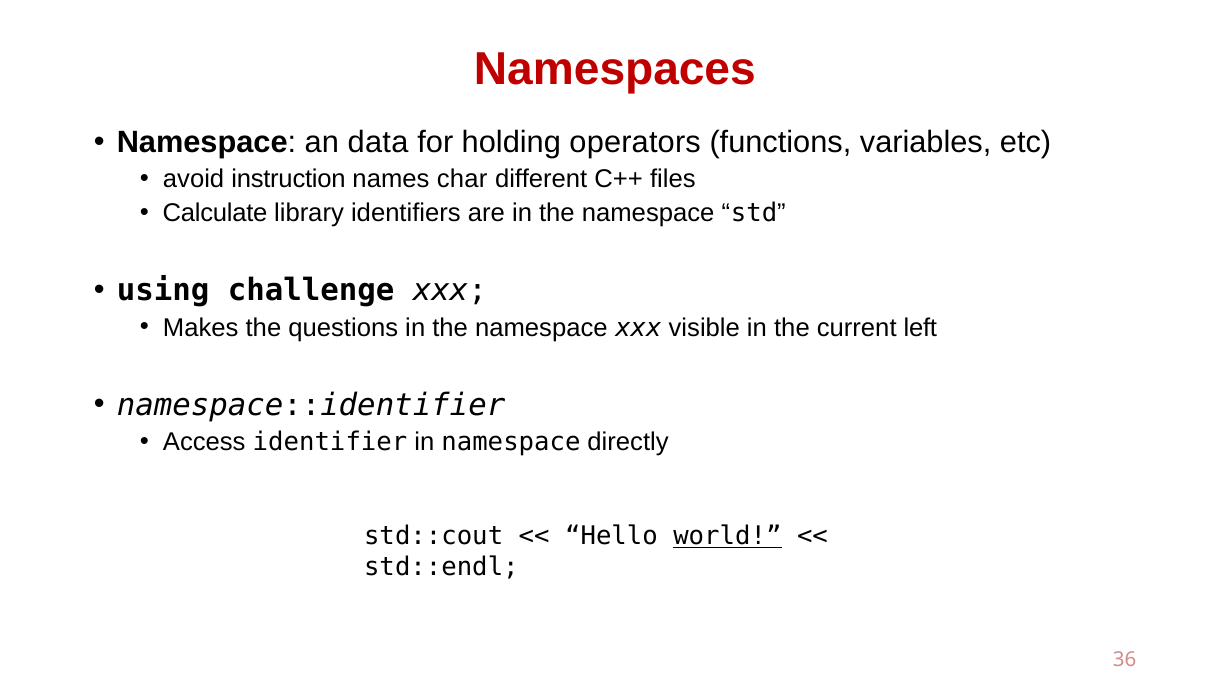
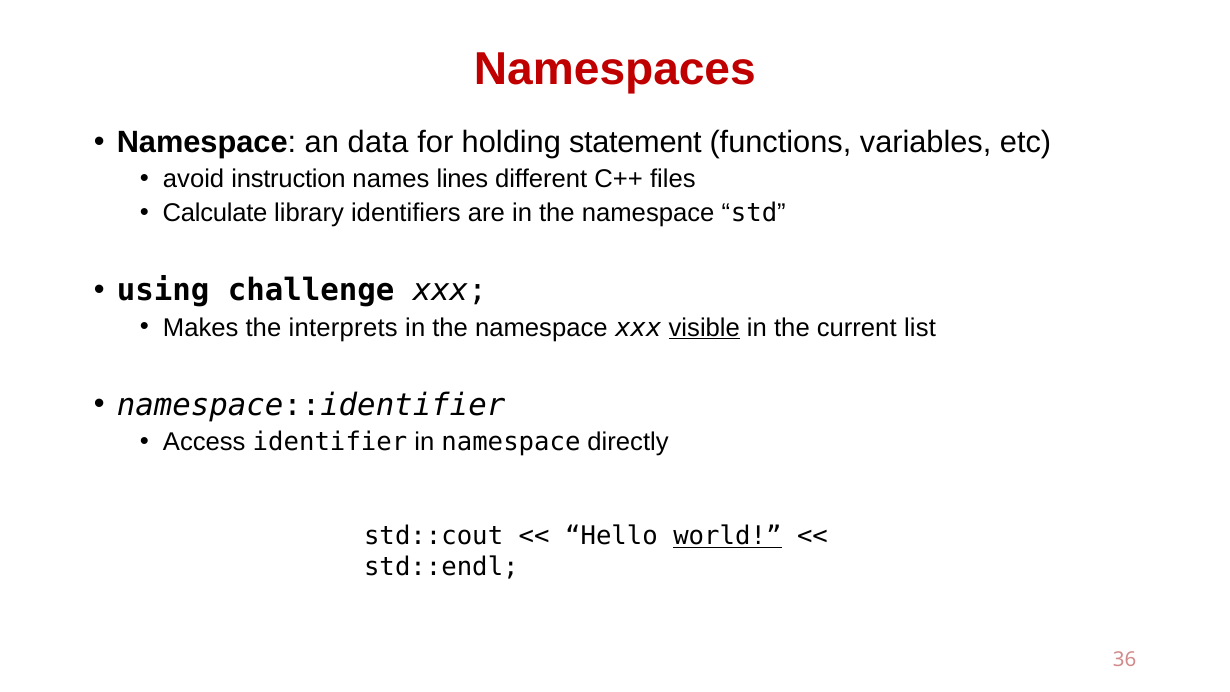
operators: operators -> statement
char: char -> lines
questions: questions -> interprets
visible underline: none -> present
left: left -> list
